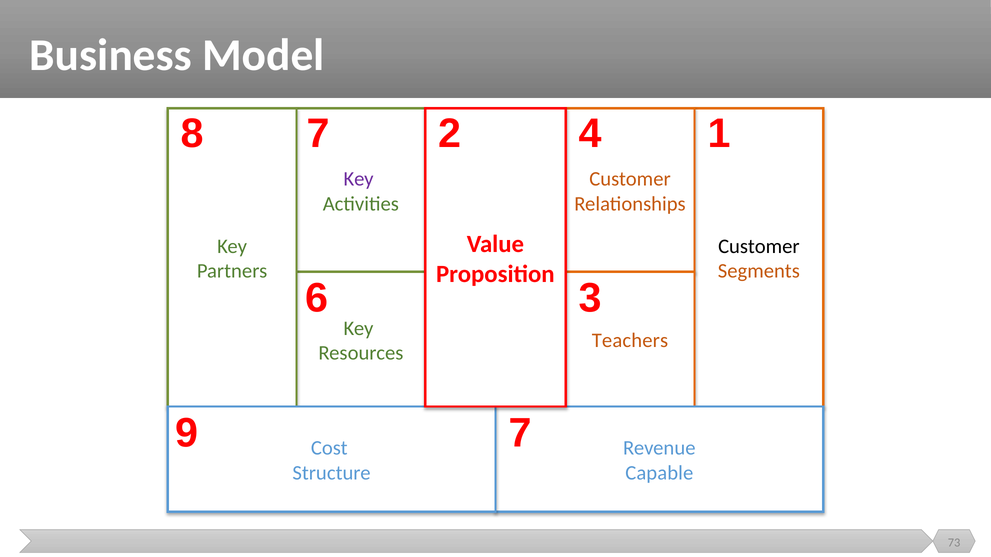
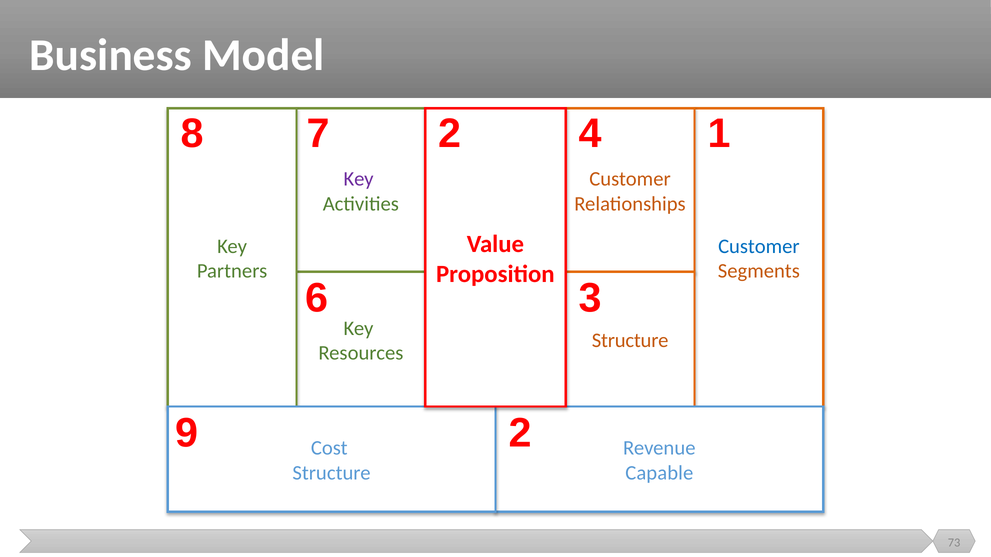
Customer at (759, 247) colour: black -> blue
Teachers at (630, 341): Teachers -> Structure
9 7: 7 -> 2
